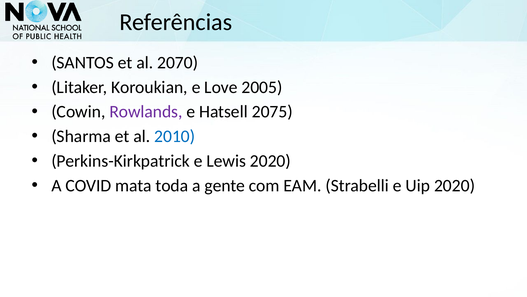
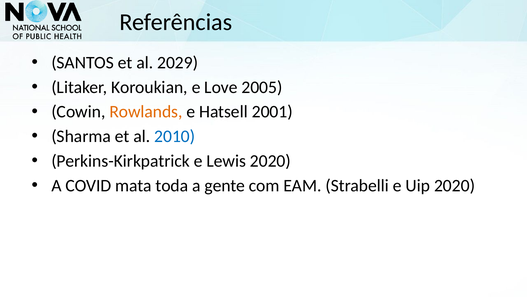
2070: 2070 -> 2029
Rowlands colour: purple -> orange
2075: 2075 -> 2001
